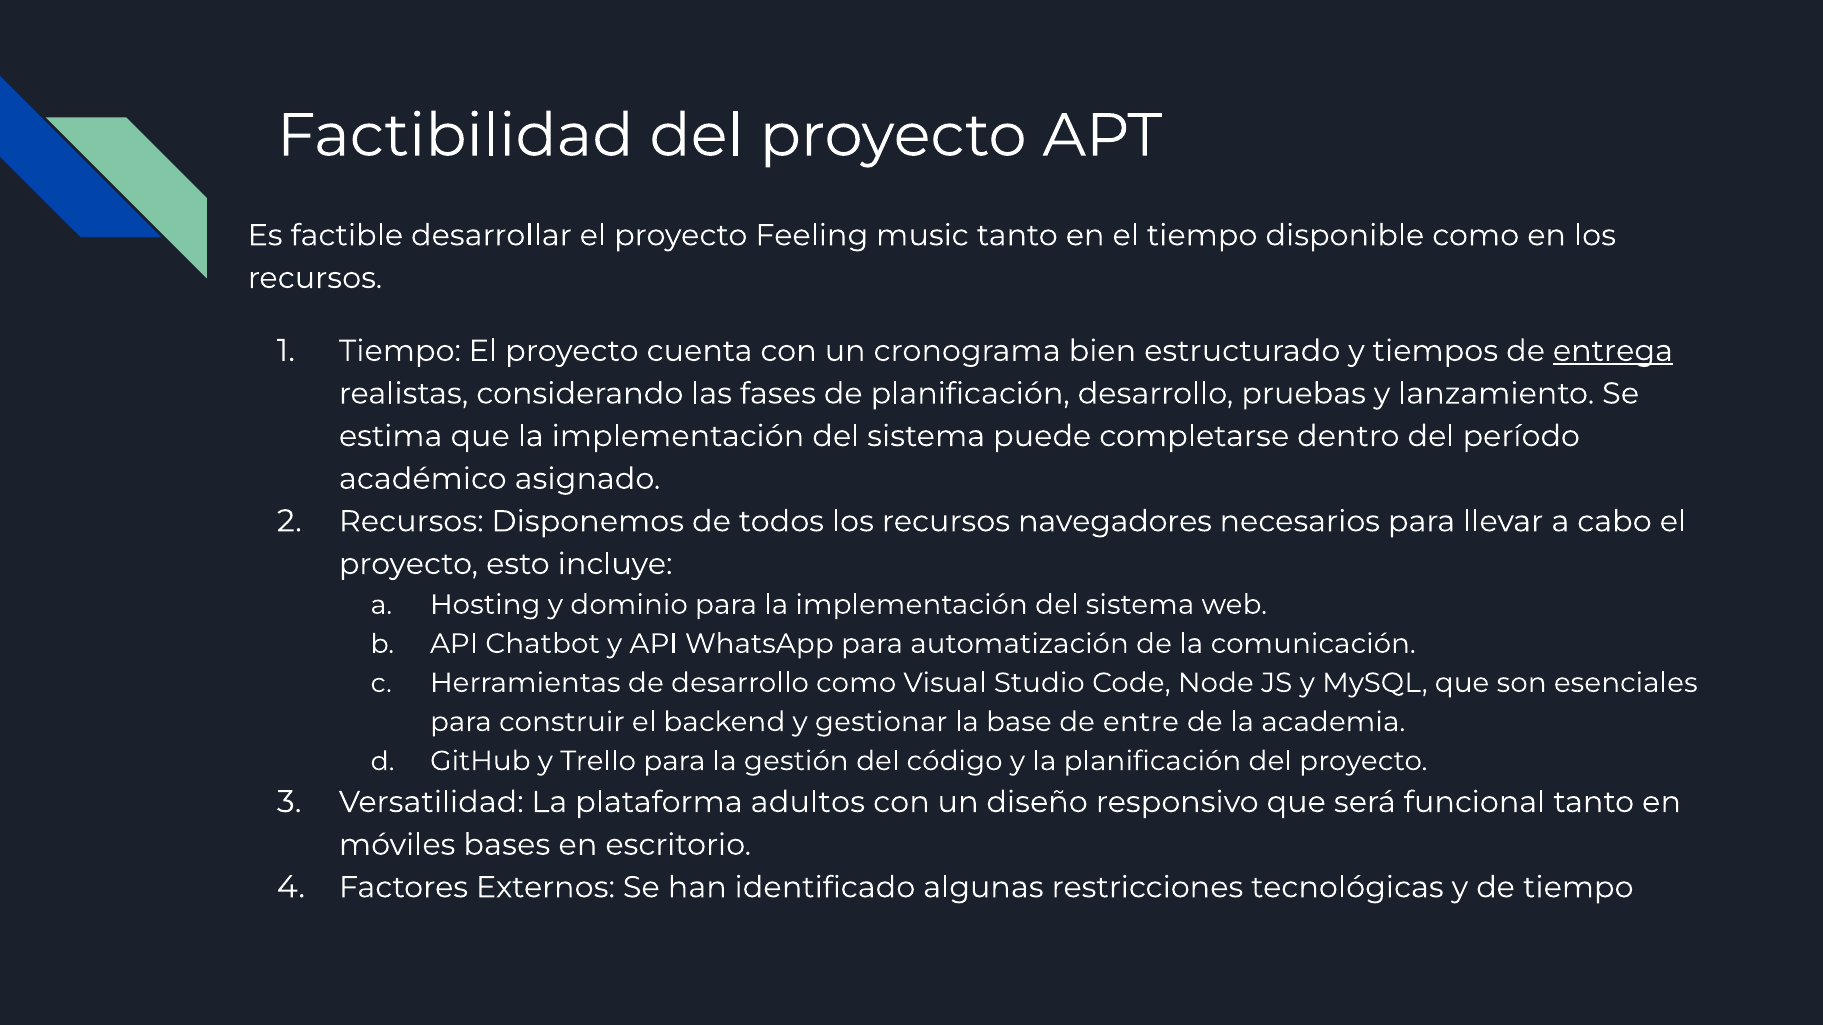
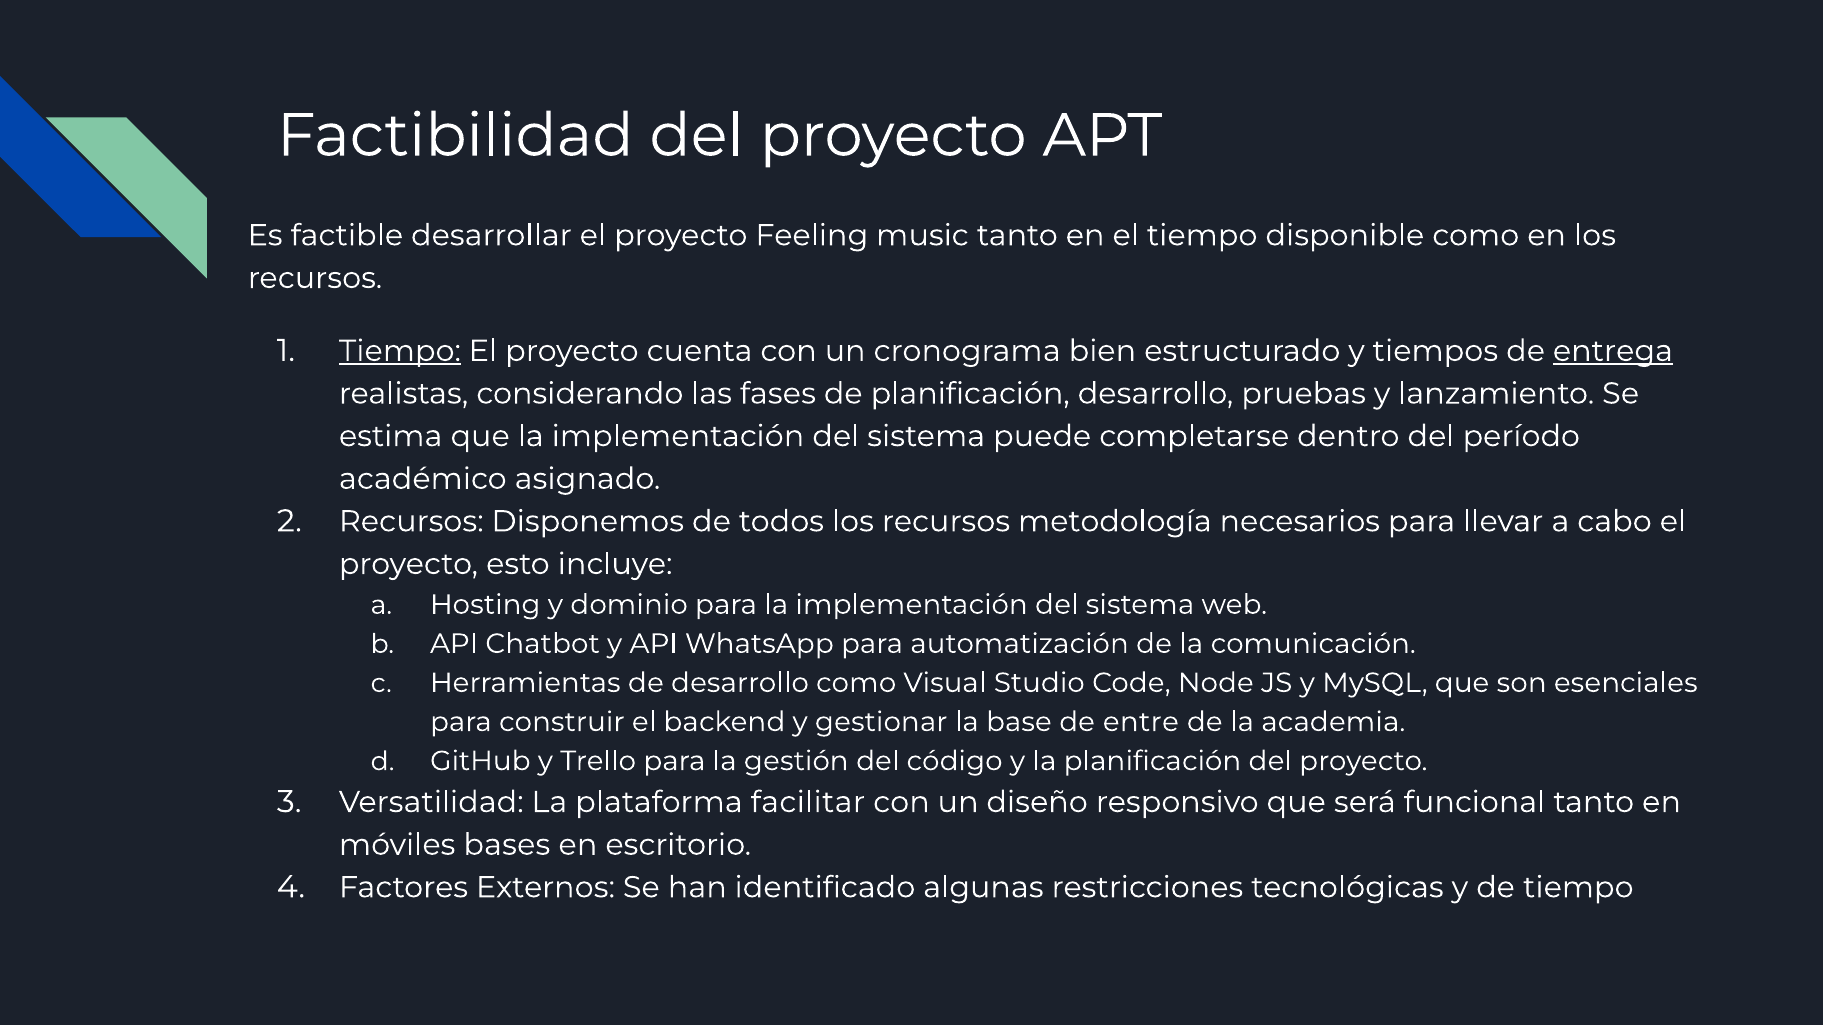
Tiempo at (400, 351) underline: none -> present
navegadores: navegadores -> metodología
adultos: adultos -> facilitar
